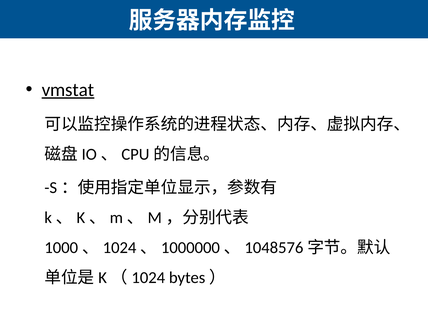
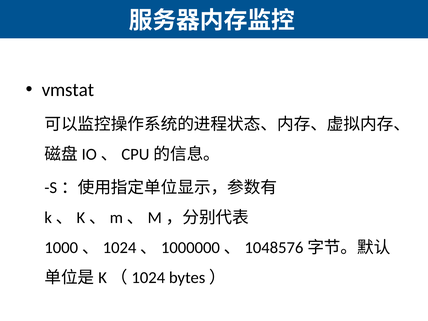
vmstat underline: present -> none
